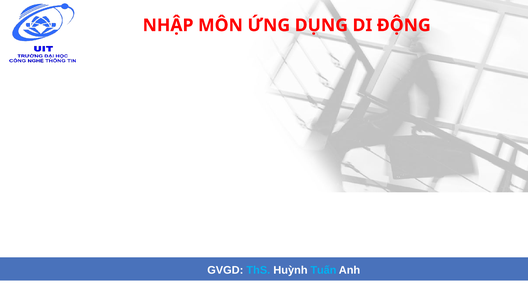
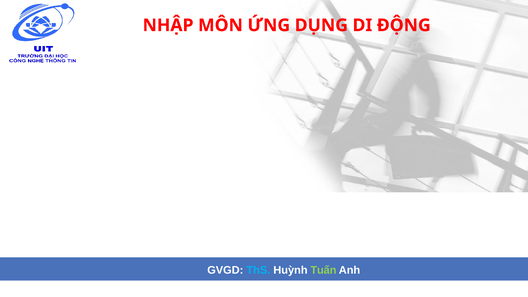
Tuấn colour: light blue -> light green
